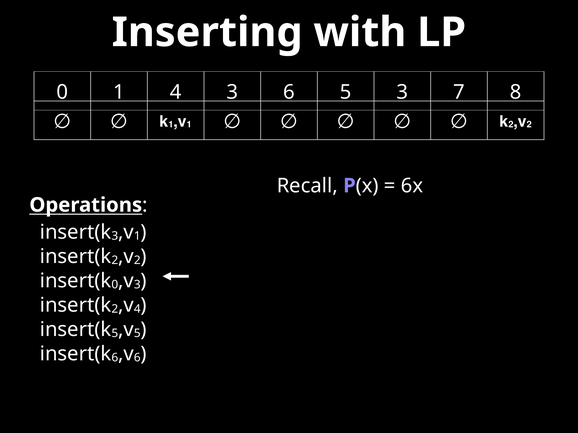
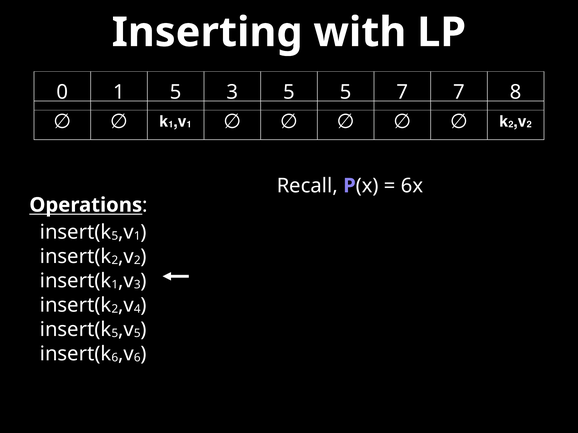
1 4: 4 -> 5
3 6: 6 -> 5
5 3: 3 -> 7
3 at (115, 236): 3 -> 5
0 at (115, 285): 0 -> 1
